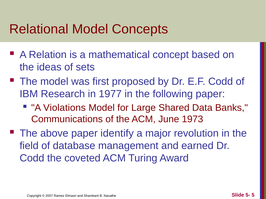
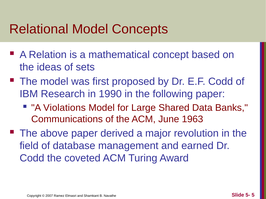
1977: 1977 -> 1990
1973: 1973 -> 1963
identify: identify -> derived
